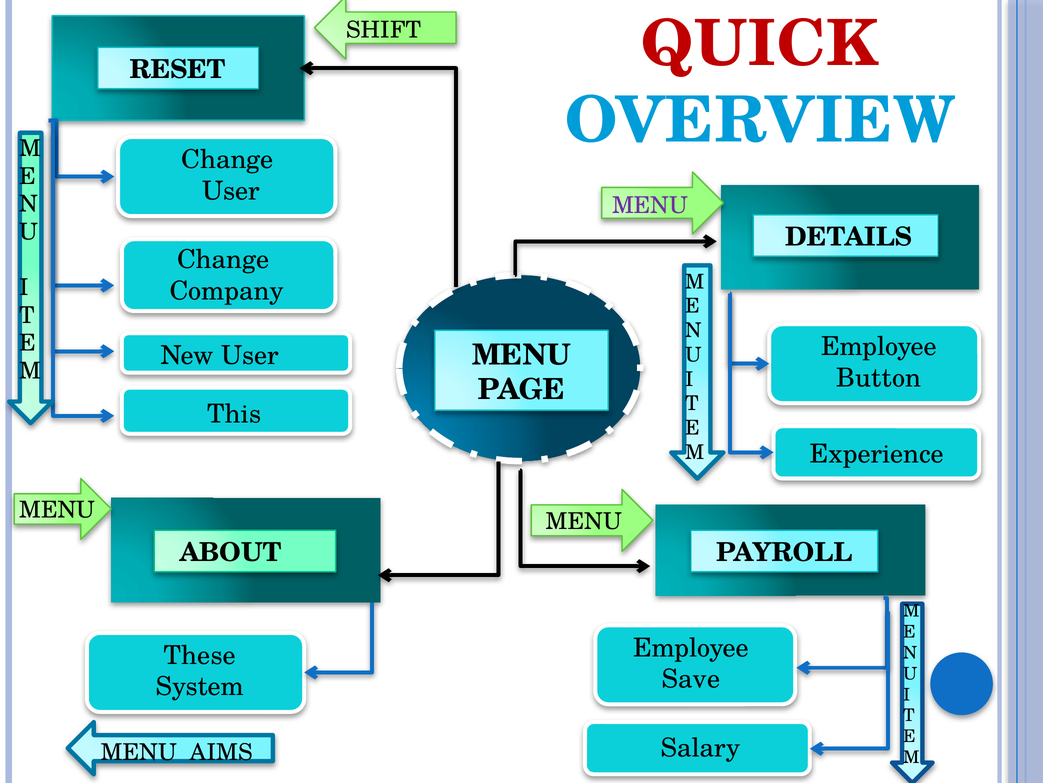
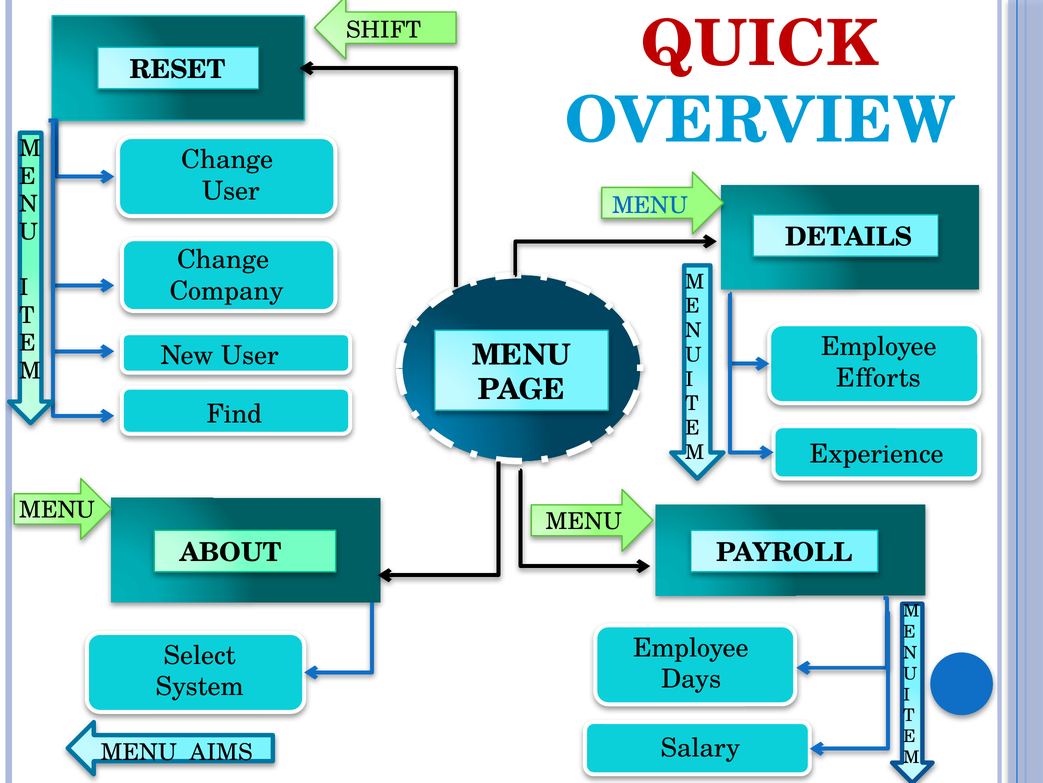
MENU at (650, 206) colour: purple -> blue
Button: Button -> Efforts
This: This -> Find
These: These -> Select
Save: Save -> Days
